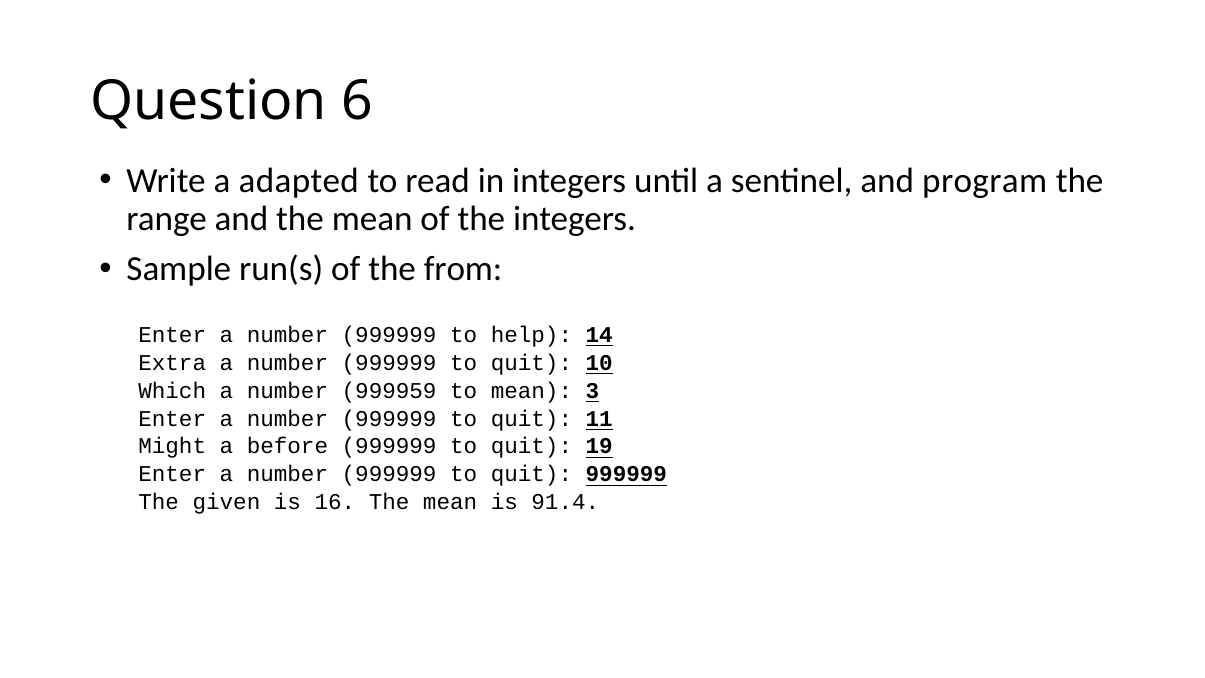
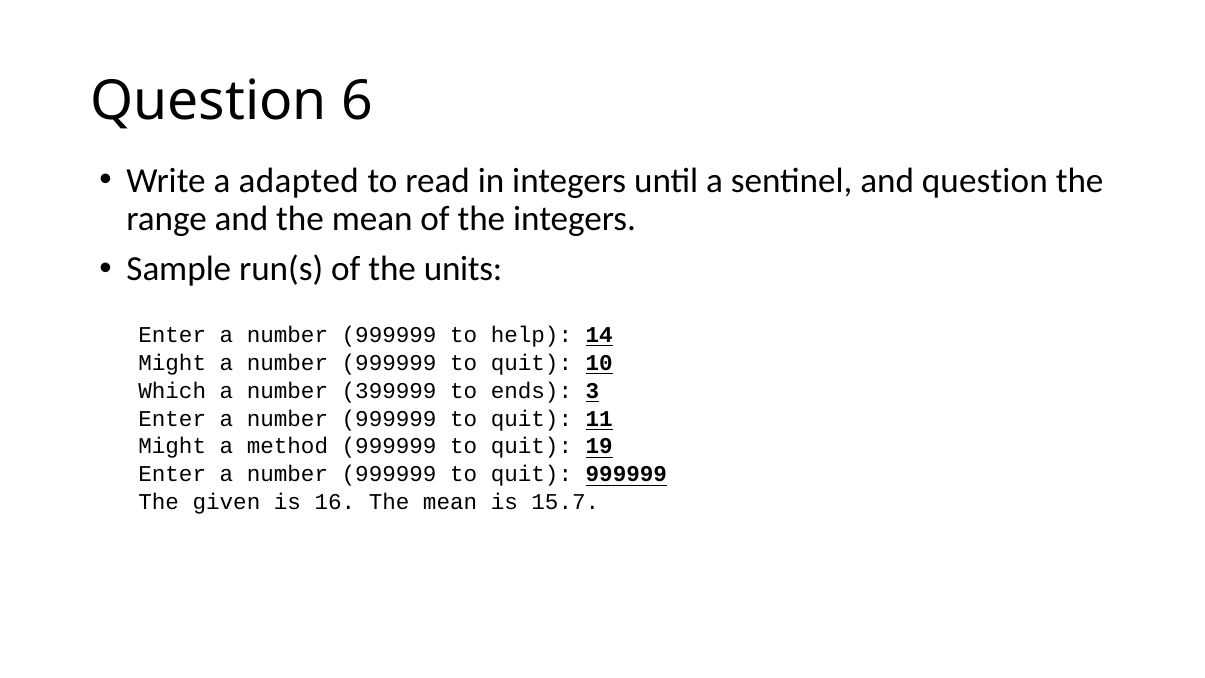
and program: program -> question
from: from -> units
Extra at (172, 363): Extra -> Might
999959: 999959 -> 399999
to mean: mean -> ends
before: before -> method
91.4: 91.4 -> 15.7
